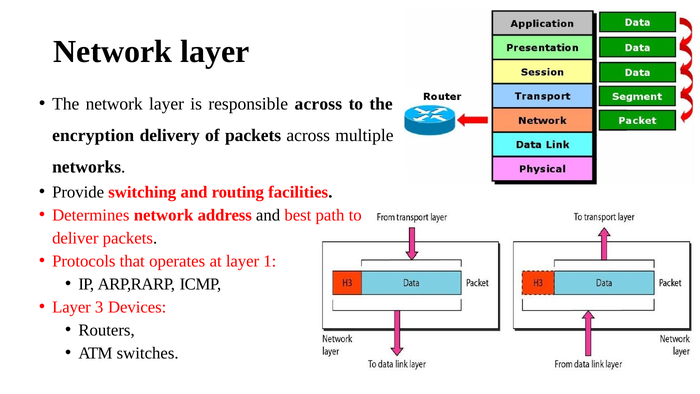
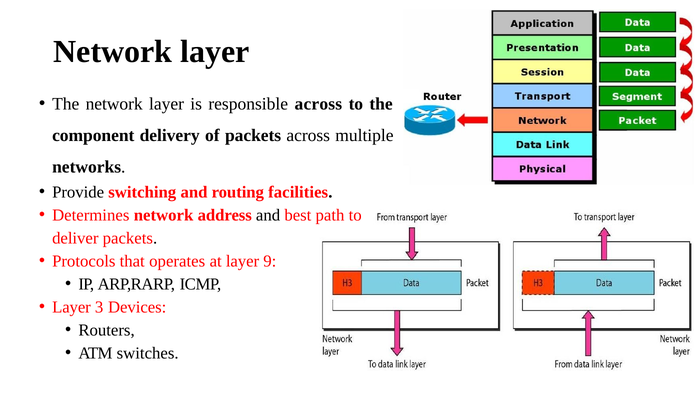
encryption: encryption -> component
1: 1 -> 9
